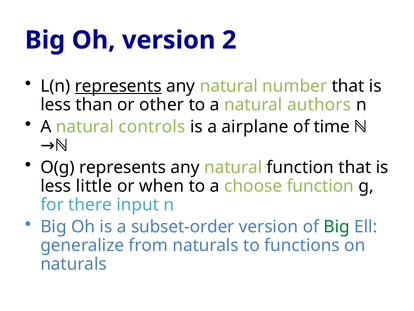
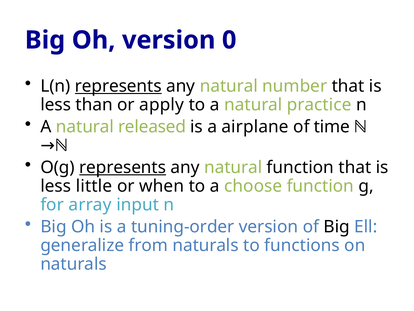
2: 2 -> 0
other: other -> apply
authors: authors -> practice
controls: controls -> released
represents at (123, 167) underline: none -> present
there: there -> array
subset-order: subset-order -> tuning-order
Big at (337, 226) colour: green -> black
